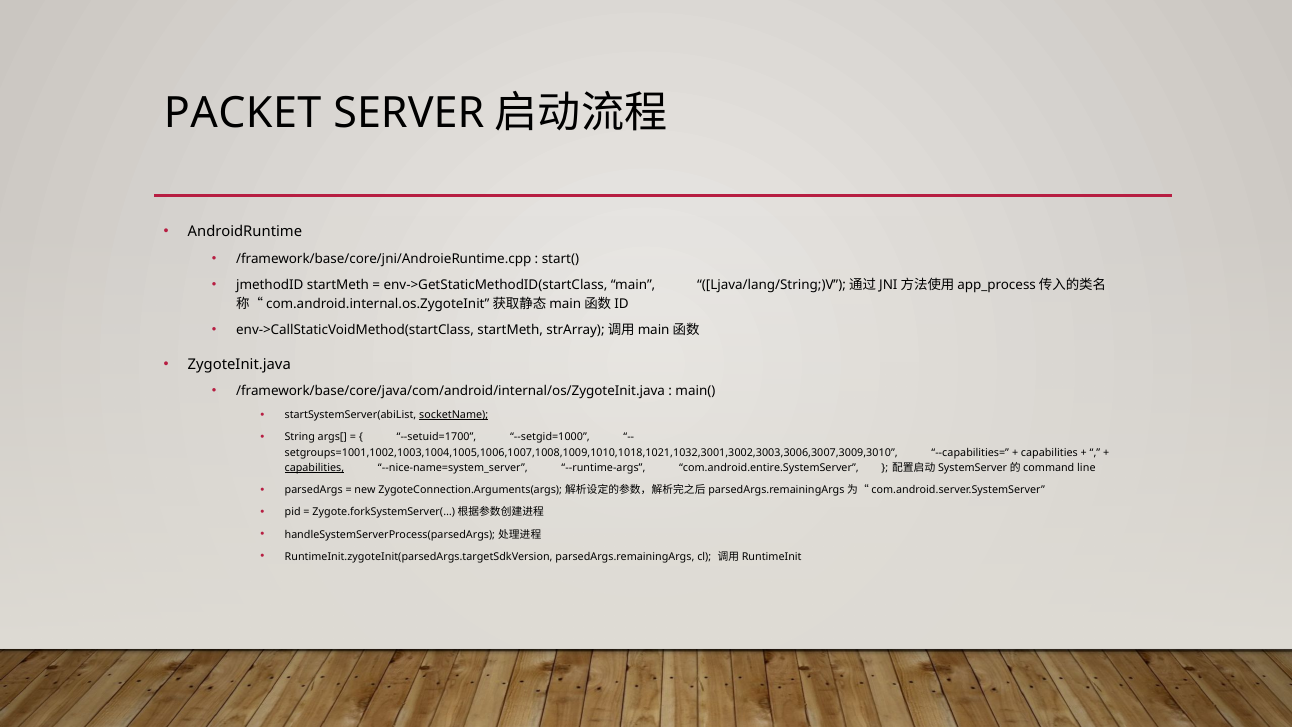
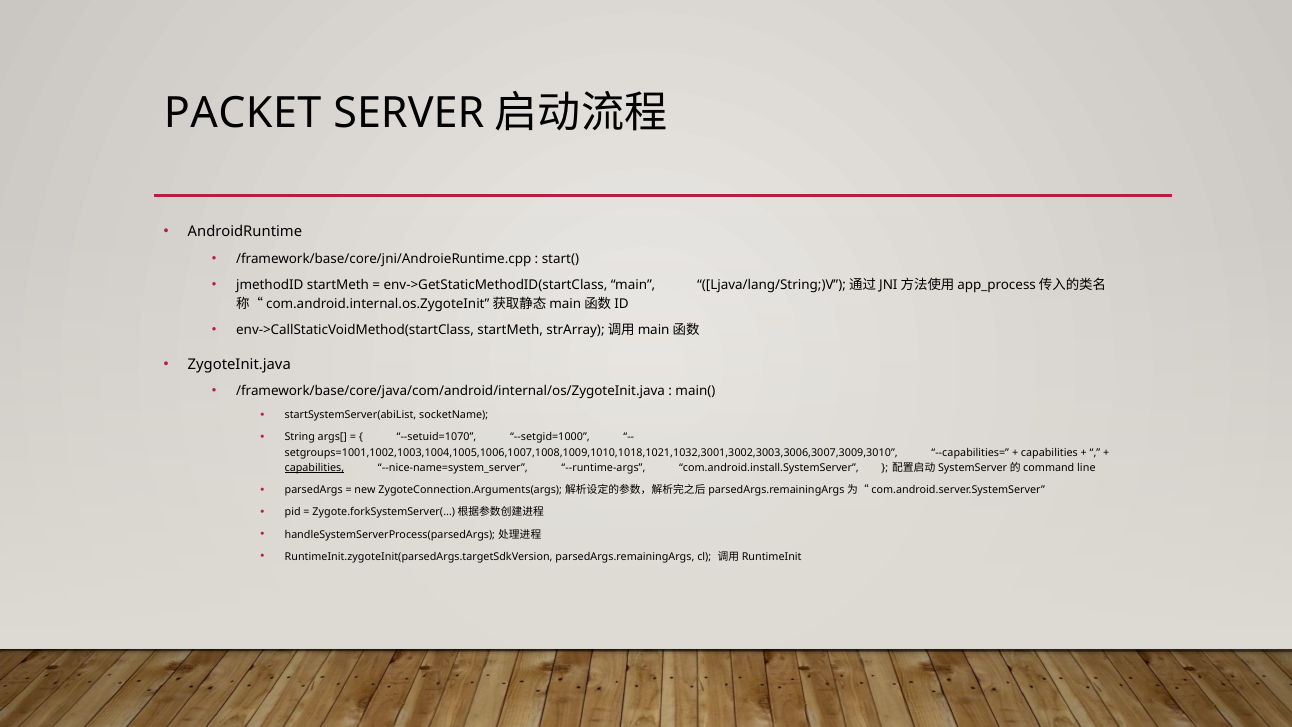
socketName underline: present -> none
--setuid=1700: --setuid=1700 -> --setuid=1070
com.android.entire.SystemServer: com.android.entire.SystemServer -> com.android.install.SystemServer
